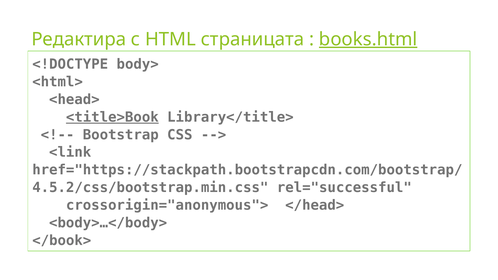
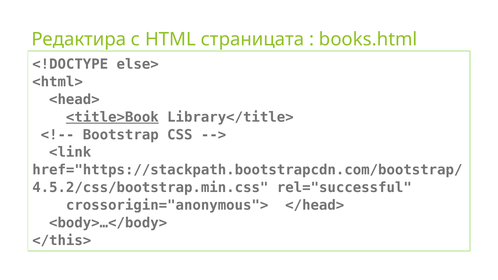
books.html underline: present -> none
body>: body> -> else>
</book>: </book> -> </this>
